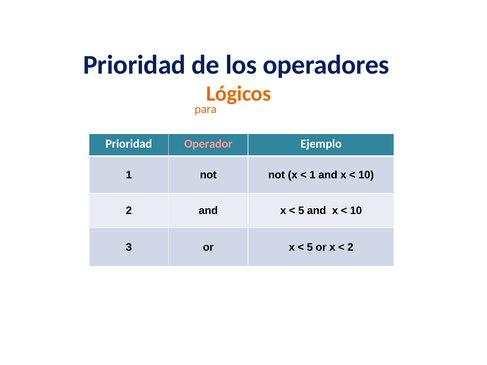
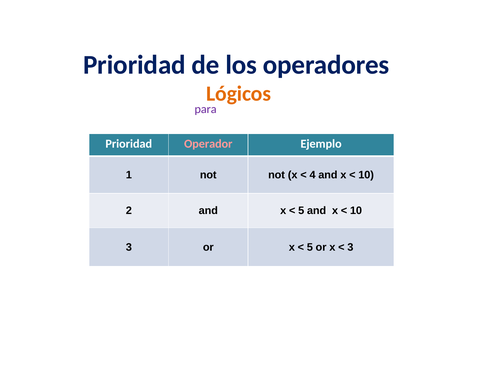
para colour: orange -> purple
1 at (313, 175): 1 -> 4
2 at (350, 247): 2 -> 3
